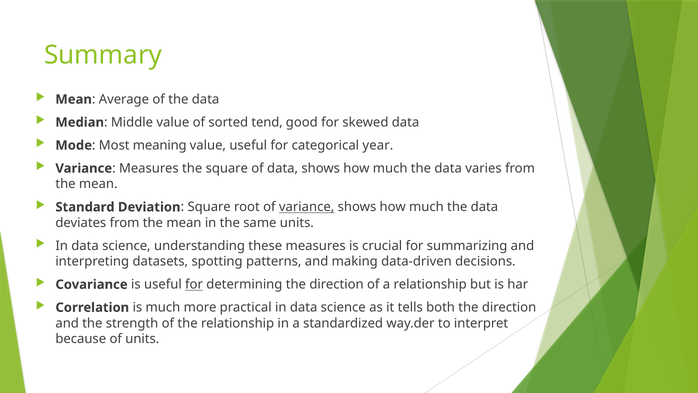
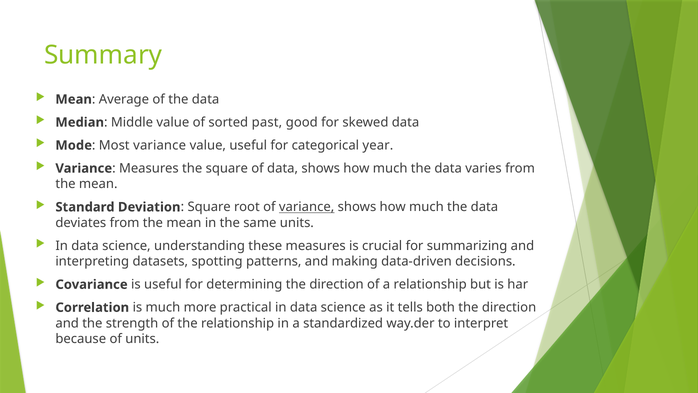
tend: tend -> past
Most meaning: meaning -> variance
for at (194, 284) underline: present -> none
